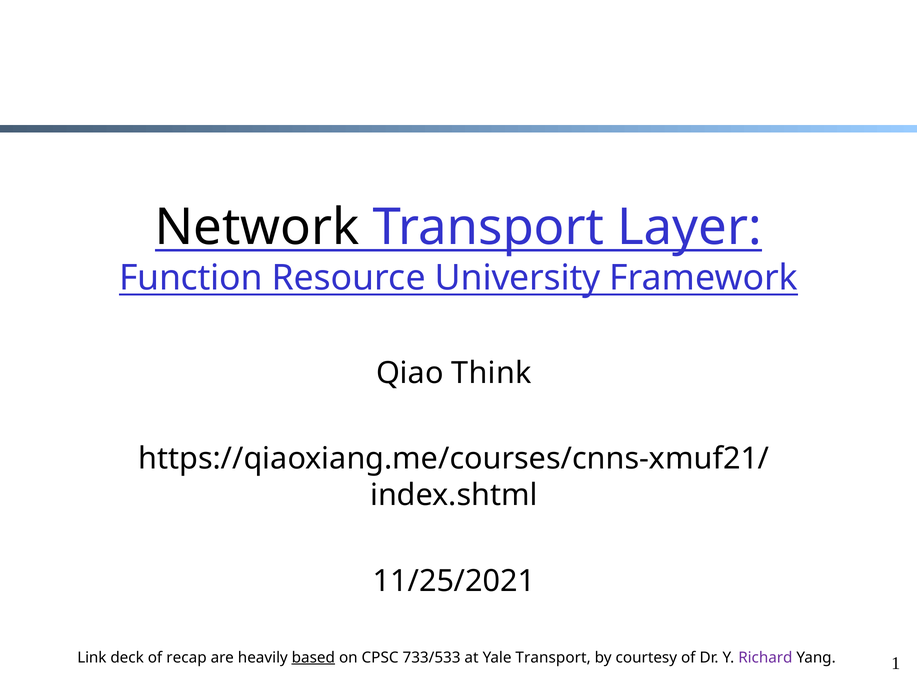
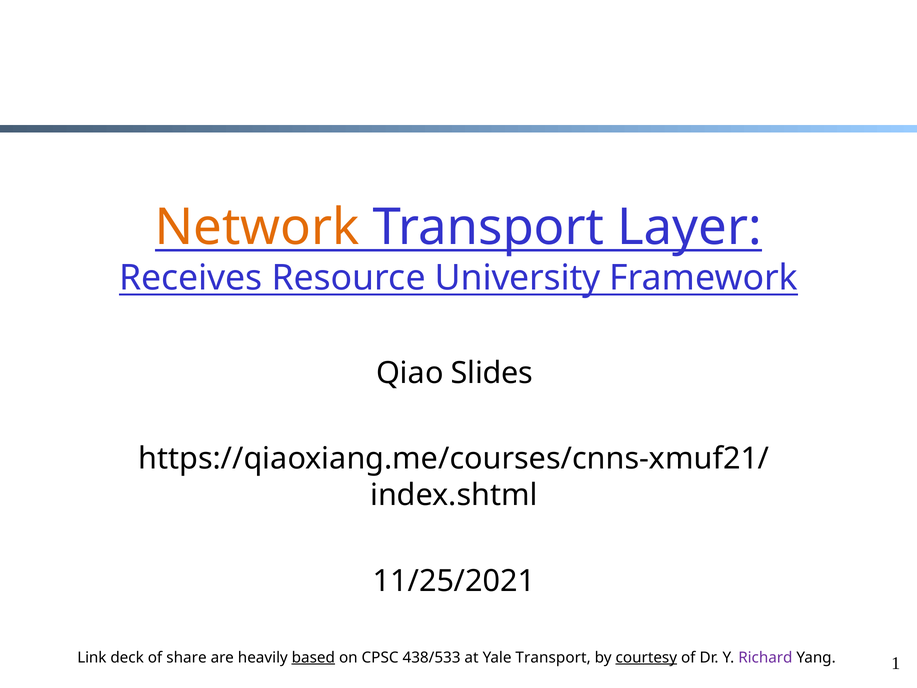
Network colour: black -> orange
Function: Function -> Receives
Think: Think -> Slides
recap: recap -> share
733/533: 733/533 -> 438/533
courtesy underline: none -> present
